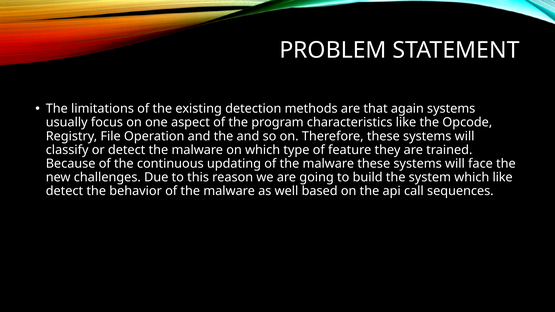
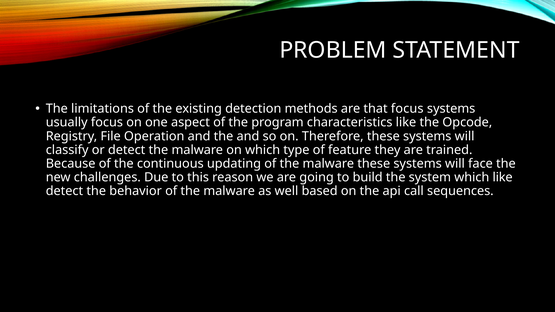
that again: again -> focus
